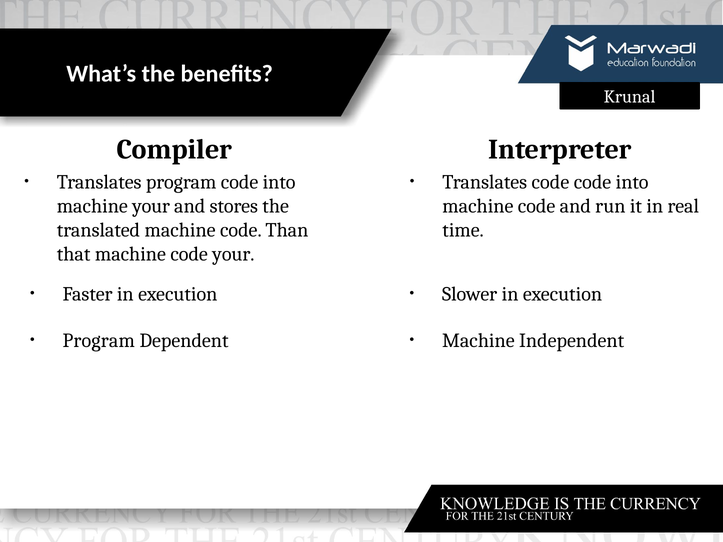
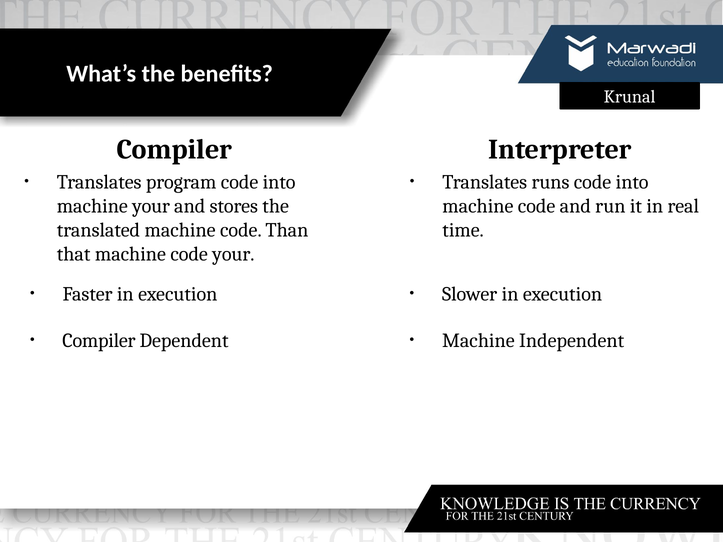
Translates code: code -> runs
Program at (99, 341): Program -> Compiler
